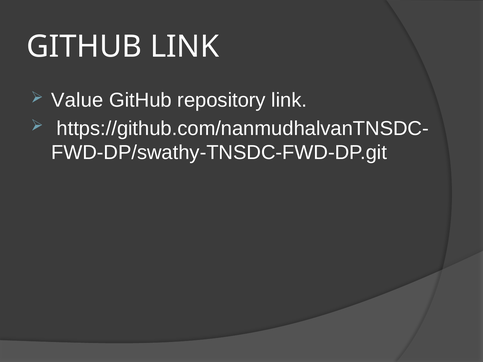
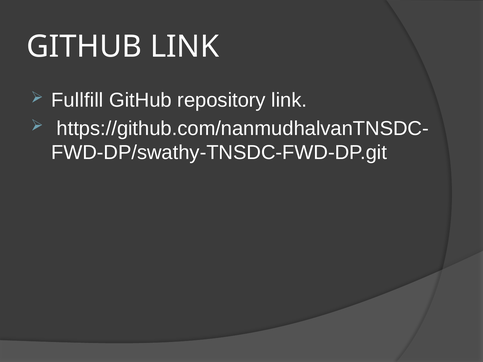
Value: Value -> Fullfill
